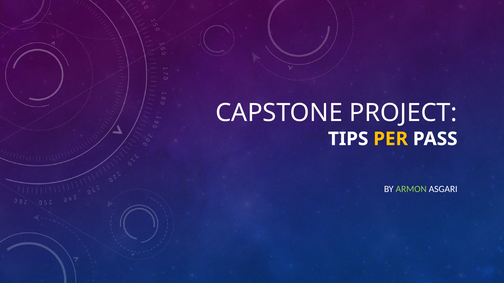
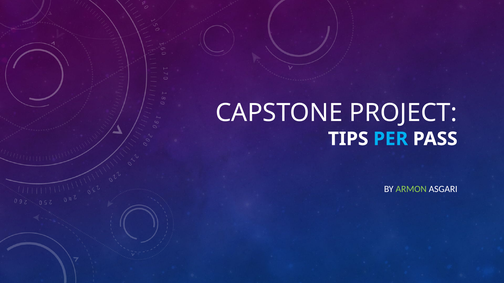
PER colour: yellow -> light blue
